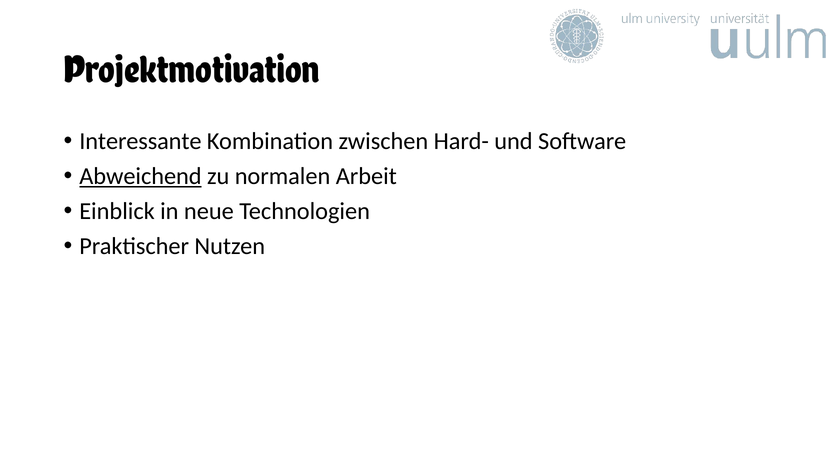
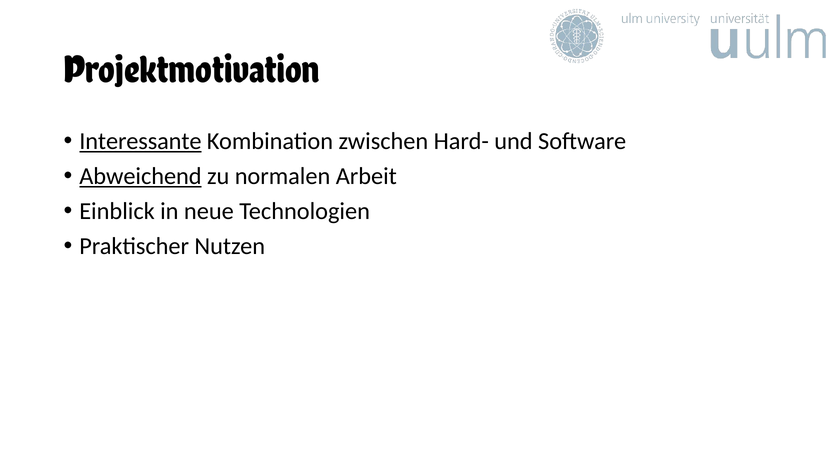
Interessante underline: none -> present
